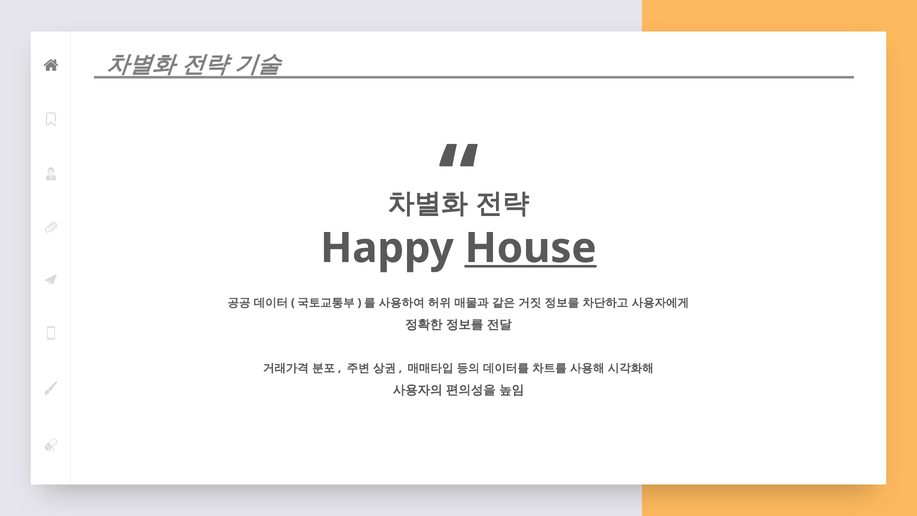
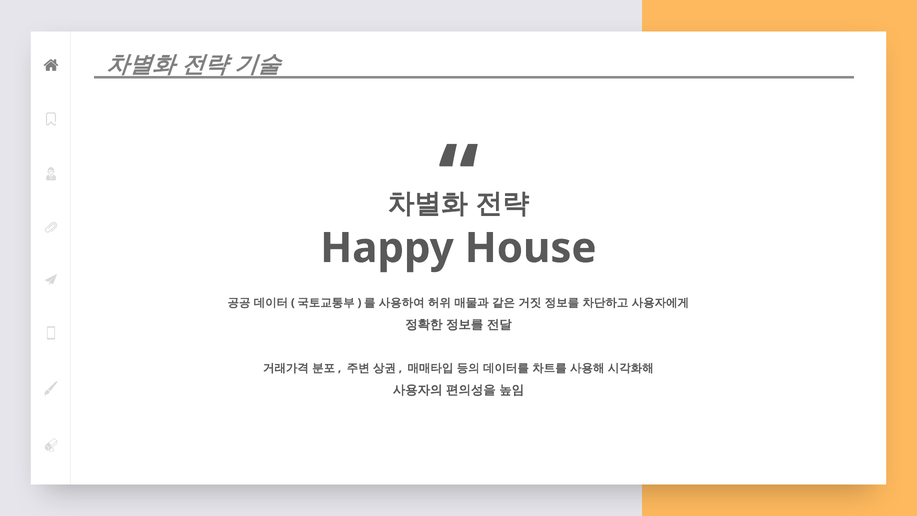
House underline: present -> none
